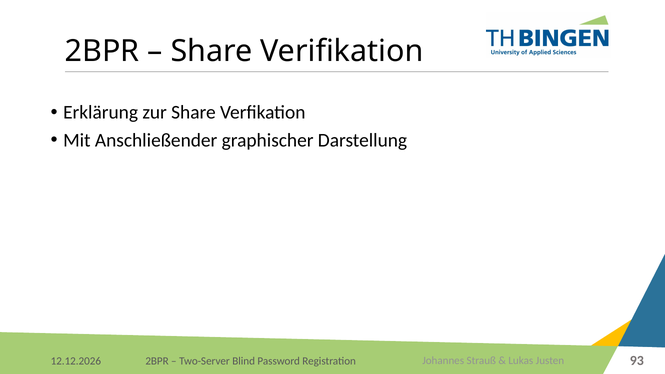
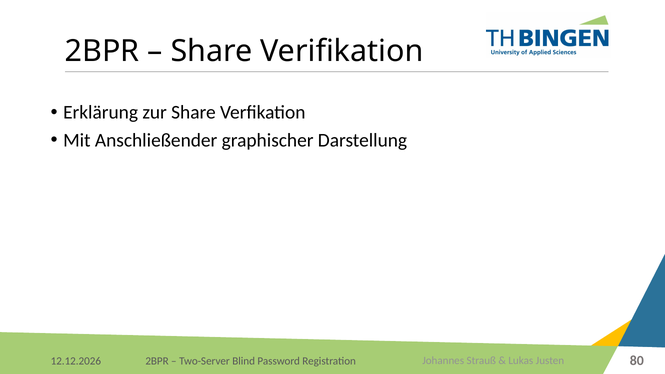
93: 93 -> 80
